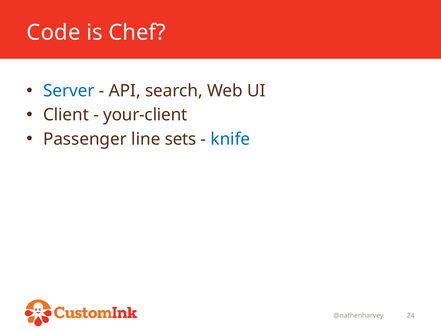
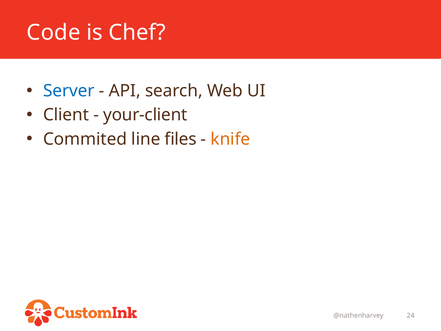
Passenger: Passenger -> Commited
sets: sets -> files
knife colour: blue -> orange
